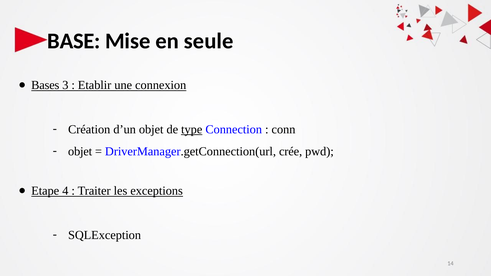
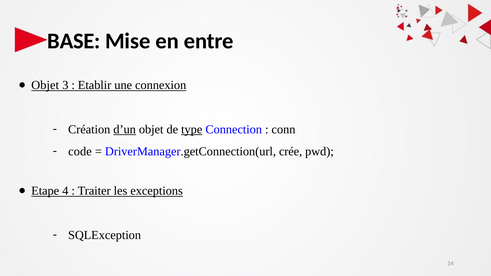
seule: seule -> entre
Bases at (45, 85): Bases -> Objet
d’un underline: none -> present
objet at (80, 151): objet -> code
